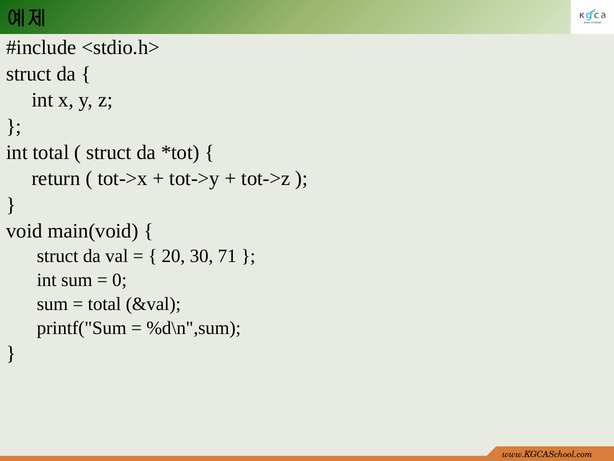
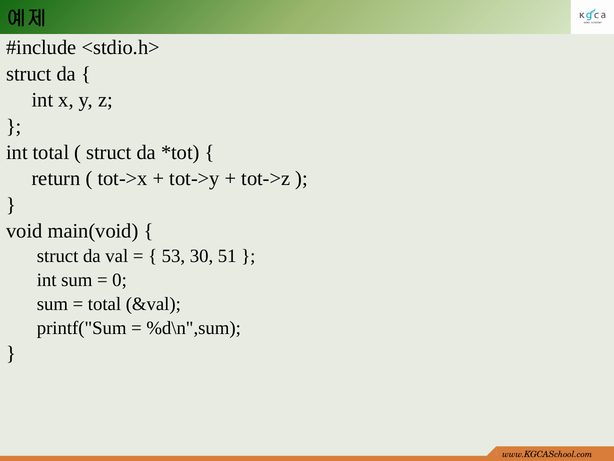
20: 20 -> 53
71: 71 -> 51
